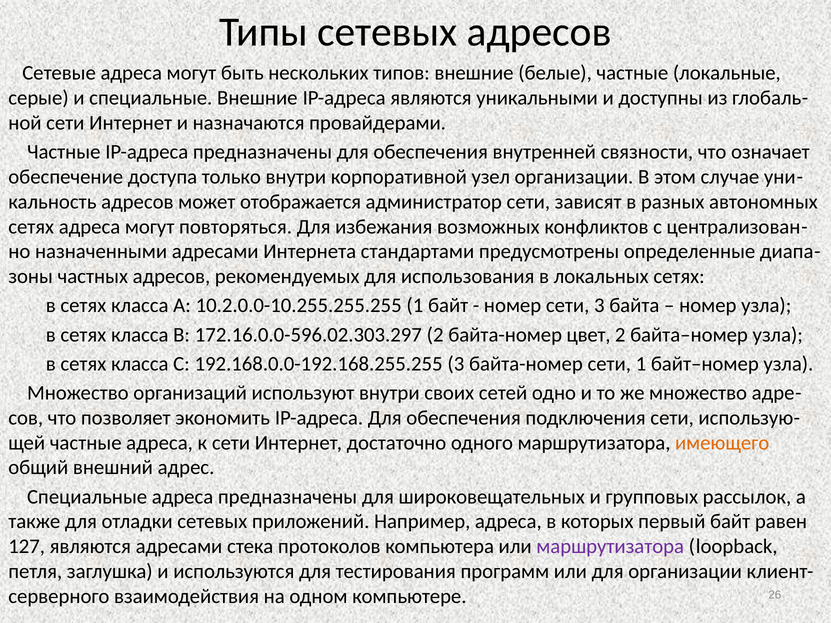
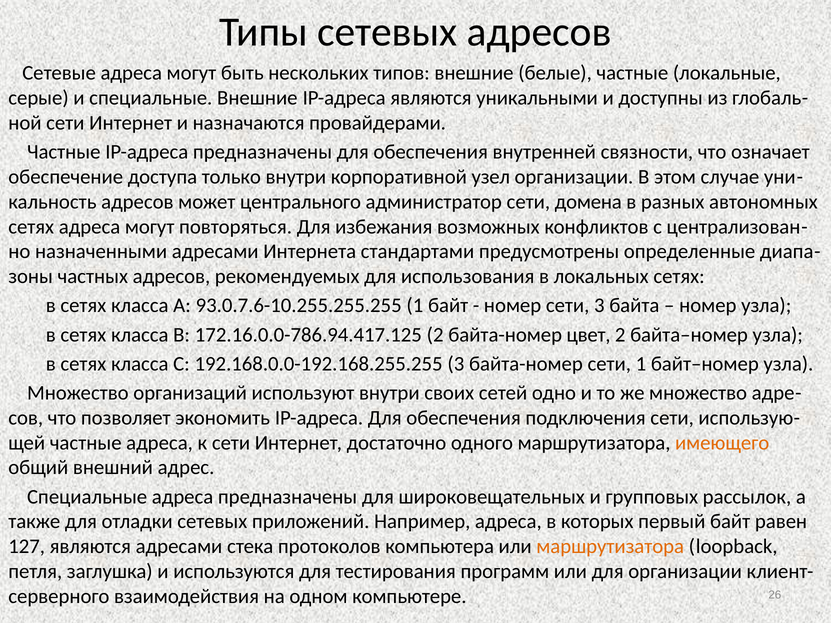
отображается: отображается -> центрального
зависят: зависят -> домена
10.2.0.0-10.255.255.255: 10.2.0.0-10.255.255.255 -> 93.0.7.6-10.255.255.255
172.16.0.0-596.02.303.297: 172.16.0.0-596.02.303.297 -> 172.16.0.0-786.94.417.125
маршрутизатора at (610, 547) colour: purple -> orange
